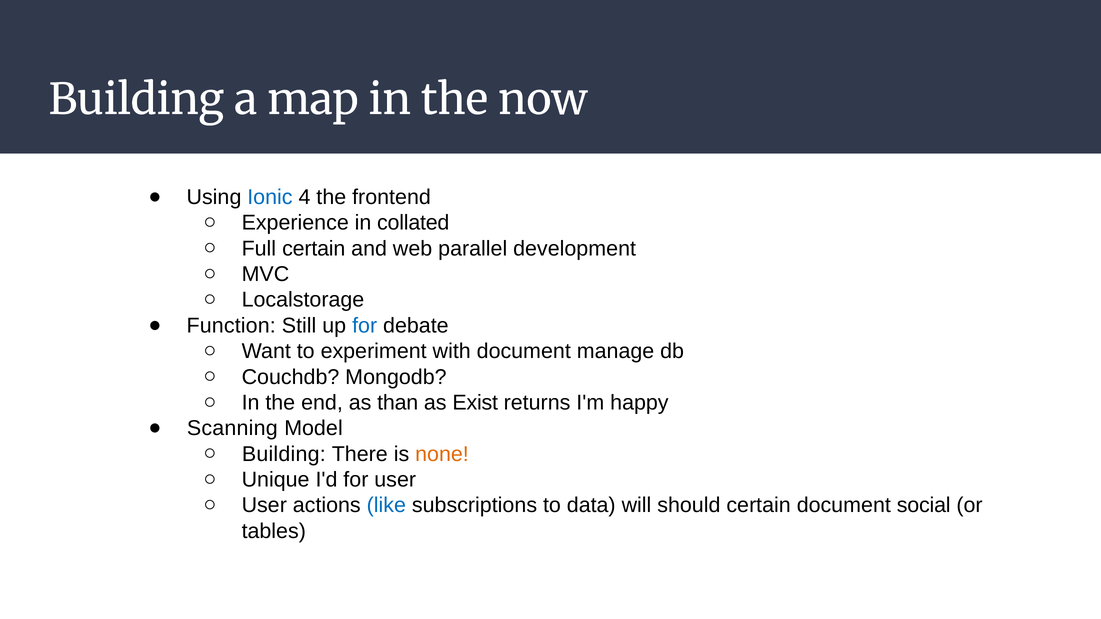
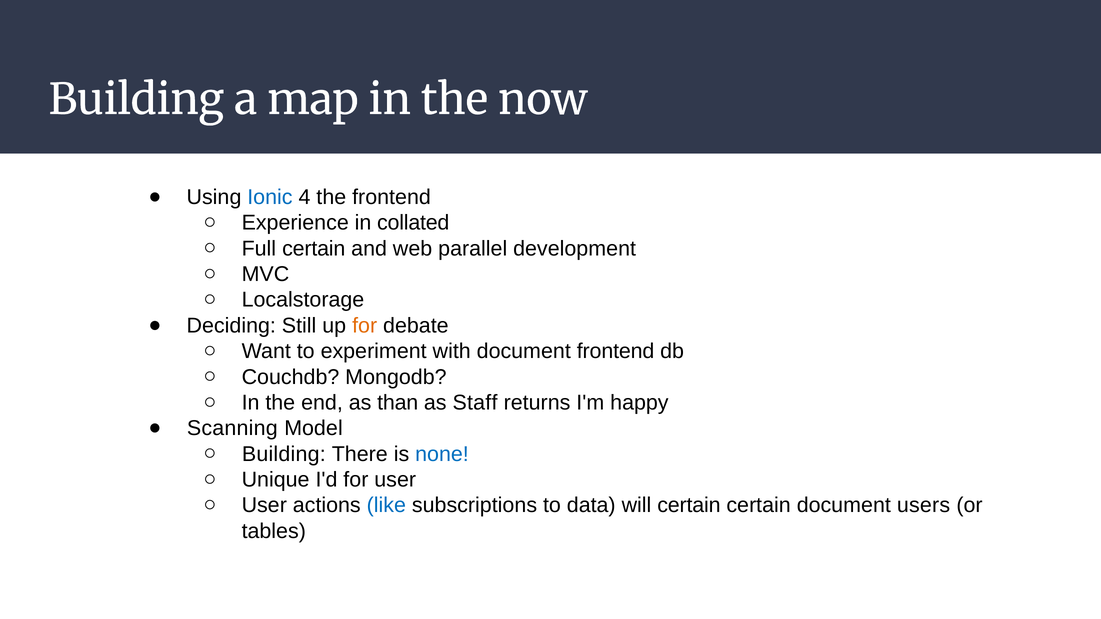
Function: Function -> Deciding
for at (365, 326) colour: blue -> orange
document manage: manage -> frontend
Exist: Exist -> Staff
none colour: orange -> blue
will should: should -> certain
social: social -> users
